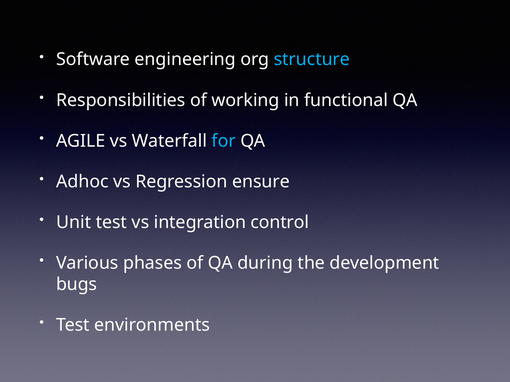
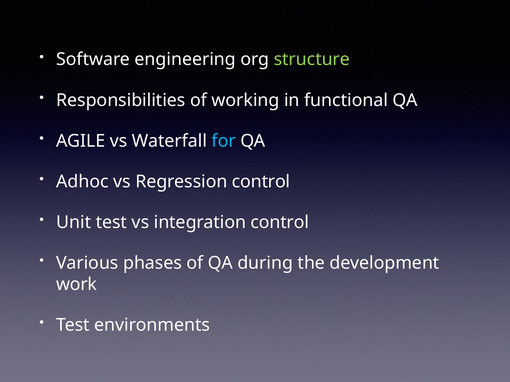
structure colour: light blue -> light green
Regression ensure: ensure -> control
bugs: bugs -> work
